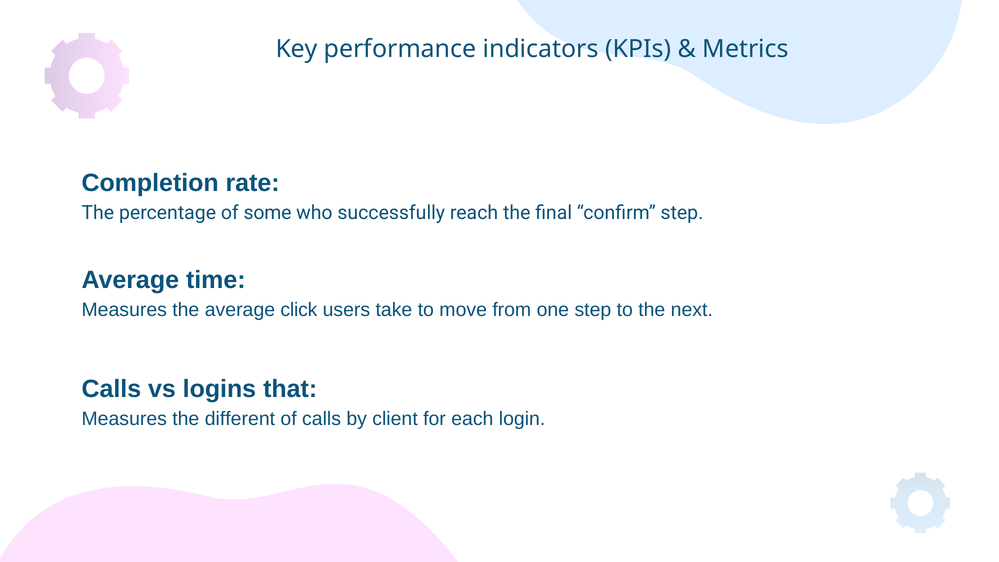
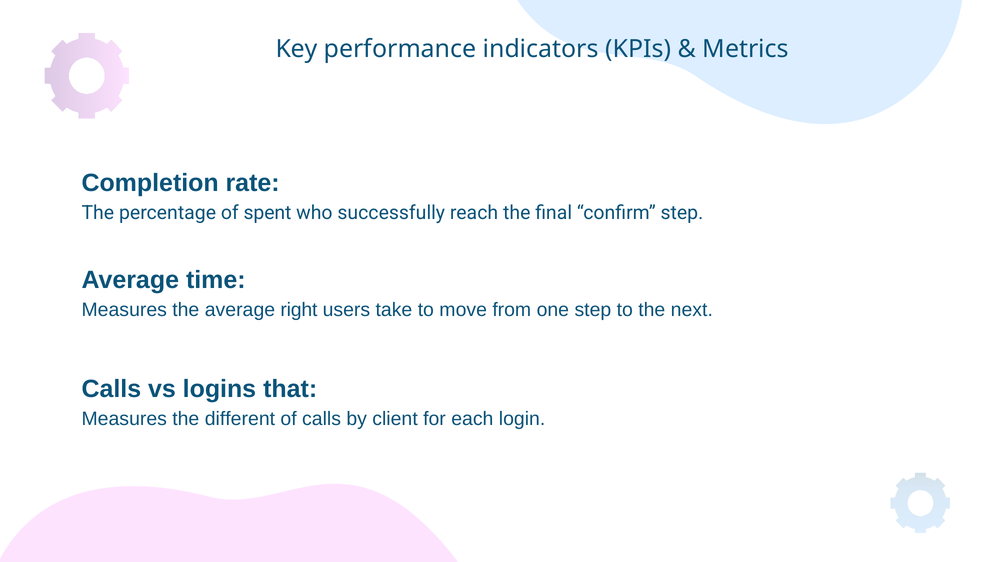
some: some -> spent
click: click -> right
